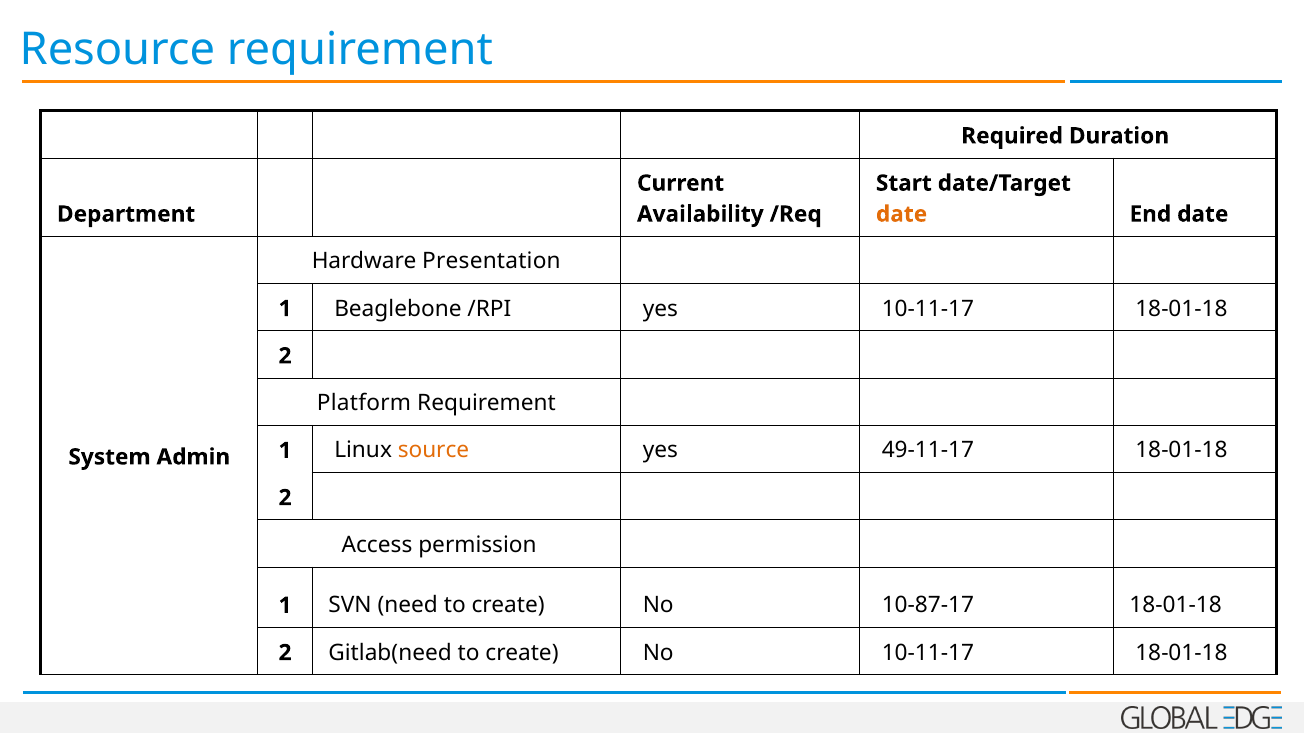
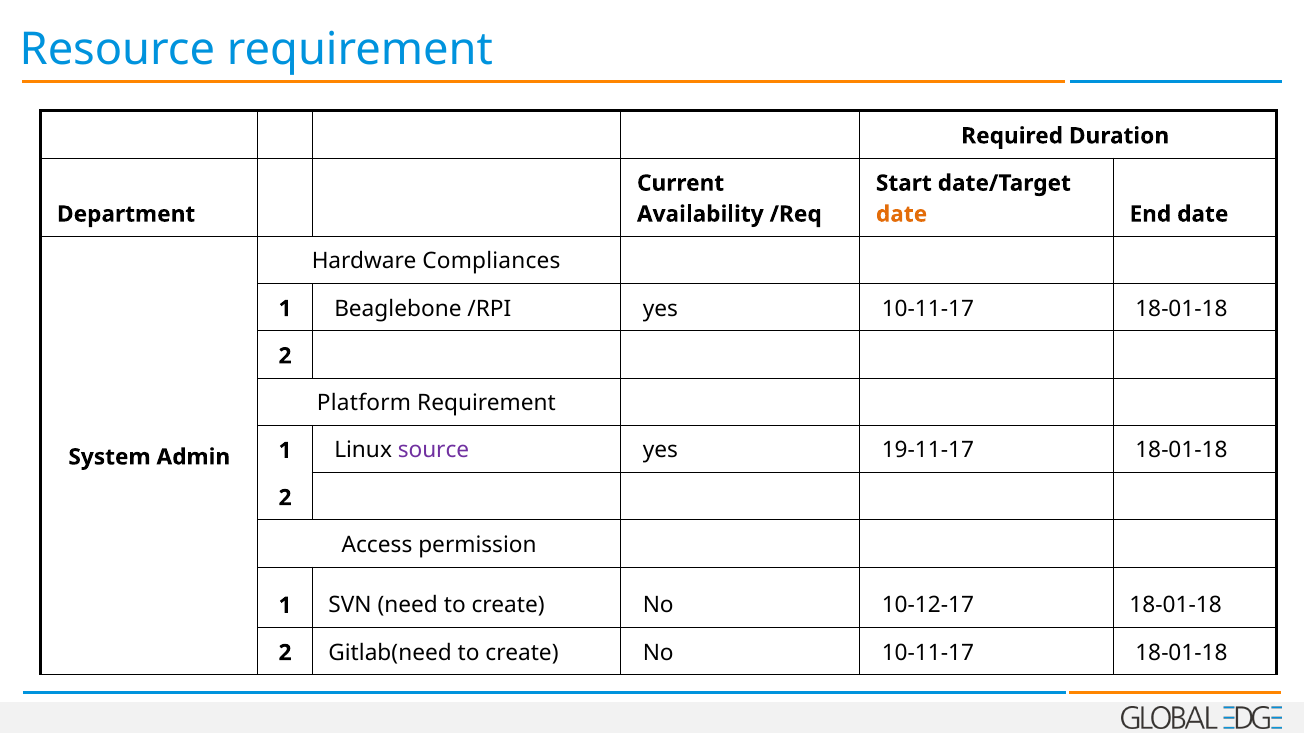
Presentation: Presentation -> Compliances
source colour: orange -> purple
49-11-17: 49-11-17 -> 19-11-17
10-87-17: 10-87-17 -> 10-12-17
